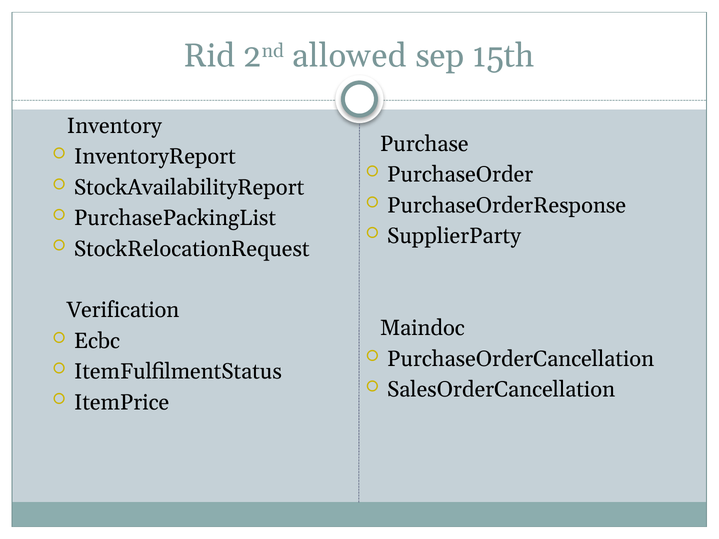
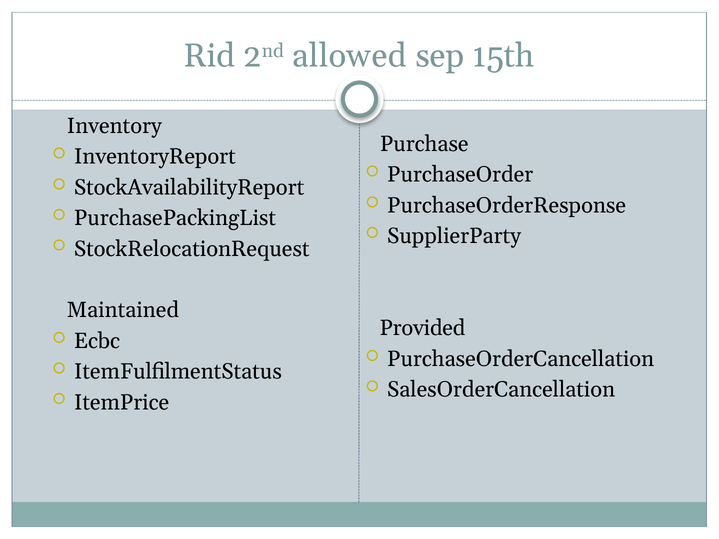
Verification: Verification -> Maintained
Maindoc: Maindoc -> Provided
